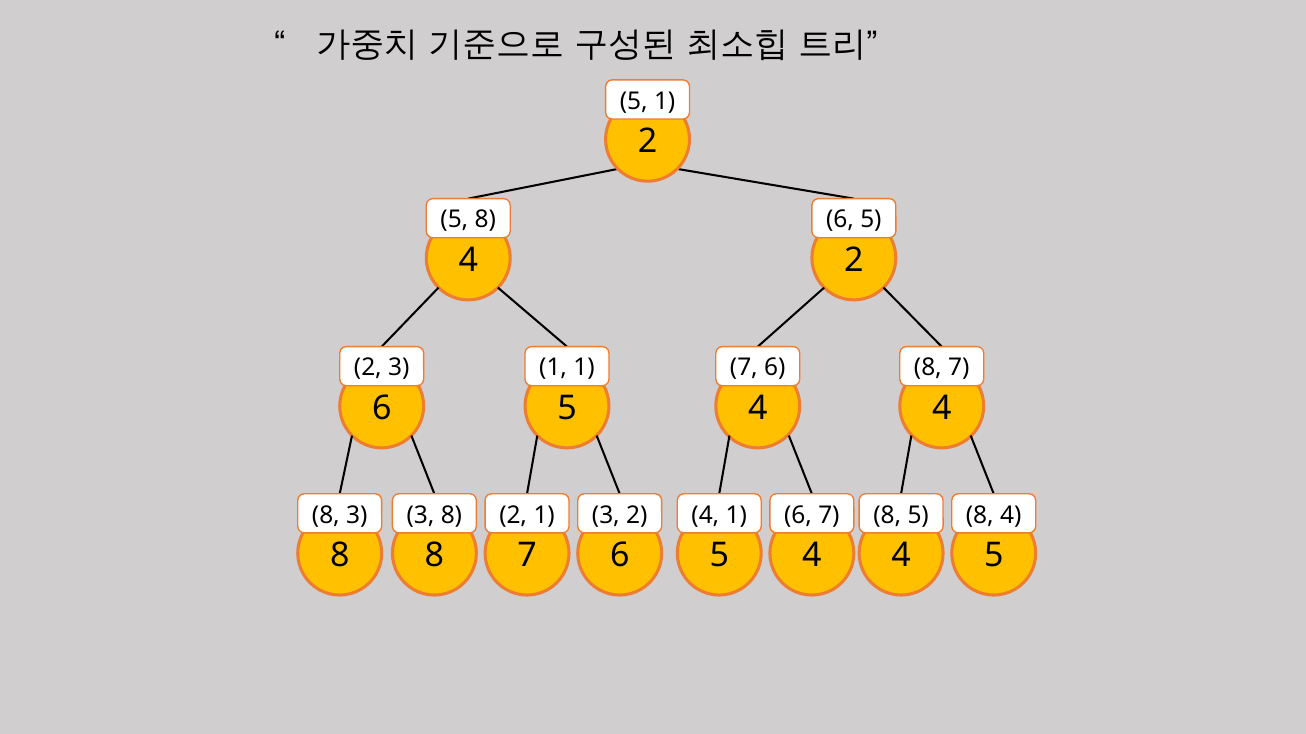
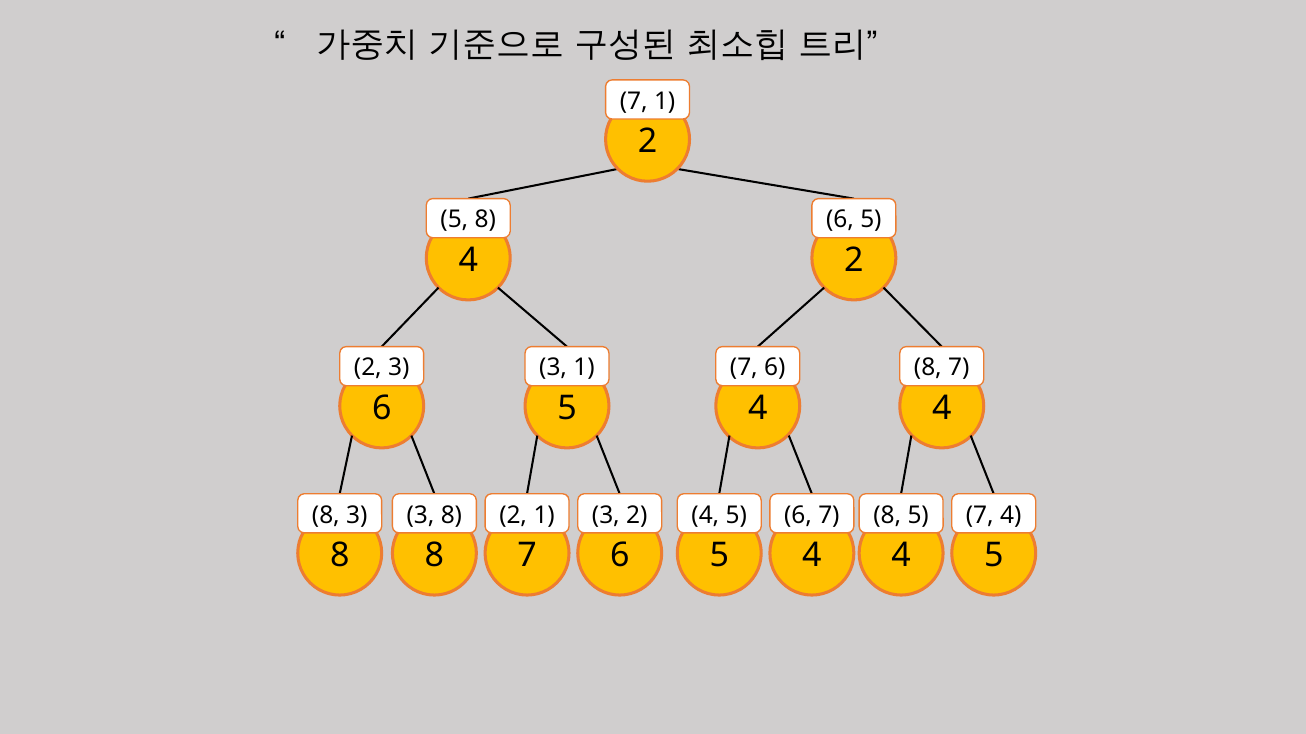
5 at (634, 101): 5 -> 7
1 at (553, 368): 1 -> 3
1 at (736, 515): 1 -> 5
8 at (980, 515): 8 -> 7
